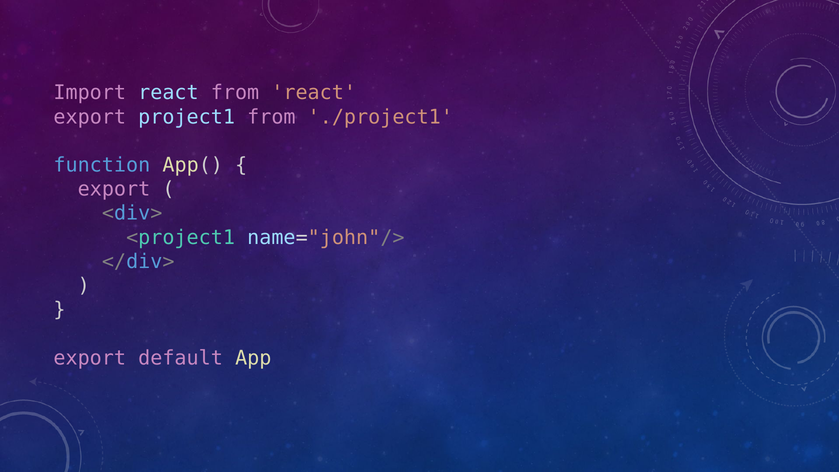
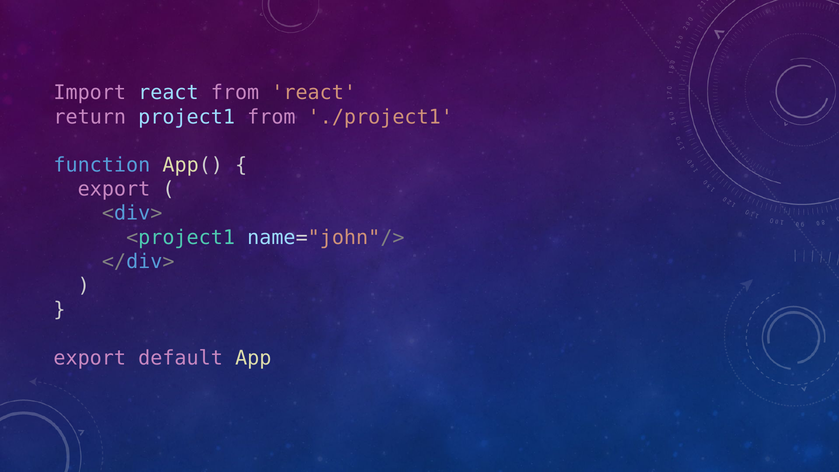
export at (90, 117): export -> return
